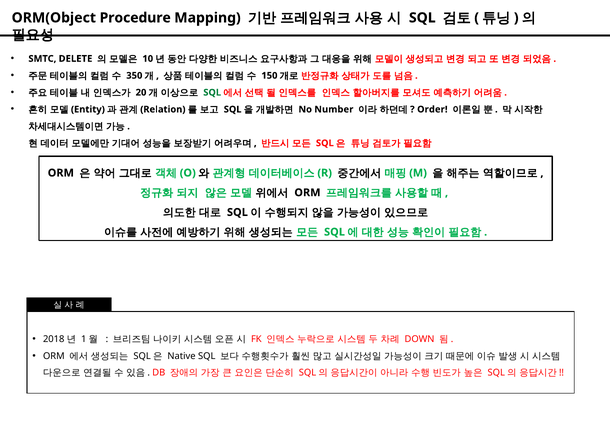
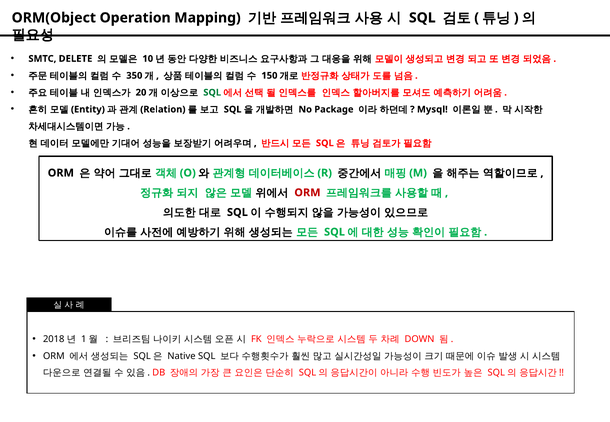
Procedure: Procedure -> Operation
Number: Number -> Package
Order: Order -> Mysql
ORM at (307, 193) colour: black -> red
